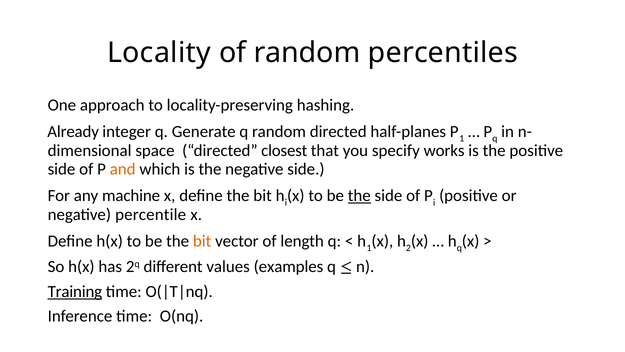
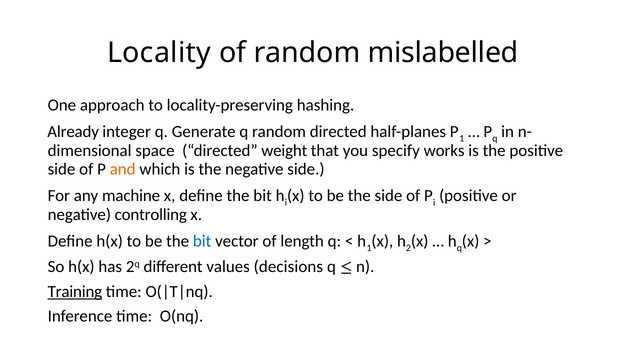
percentiles: percentiles -> mislabelled
closest: closest -> weight
the at (359, 196) underline: present -> none
percentile: percentile -> controlling
bit at (202, 241) colour: orange -> blue
examples: examples -> decisions
